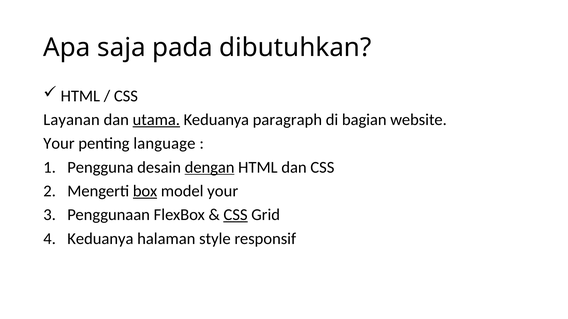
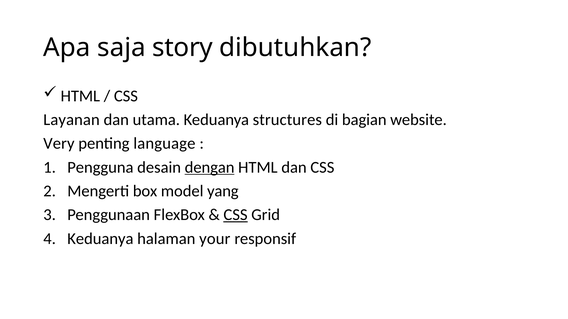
pada: pada -> story
utama underline: present -> none
paragraph: paragraph -> structures
Your at (59, 144): Your -> Very
box underline: present -> none
model your: your -> yang
style: style -> your
